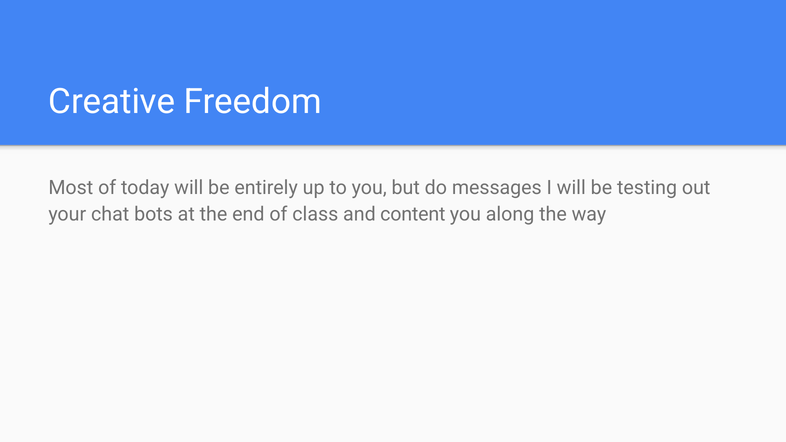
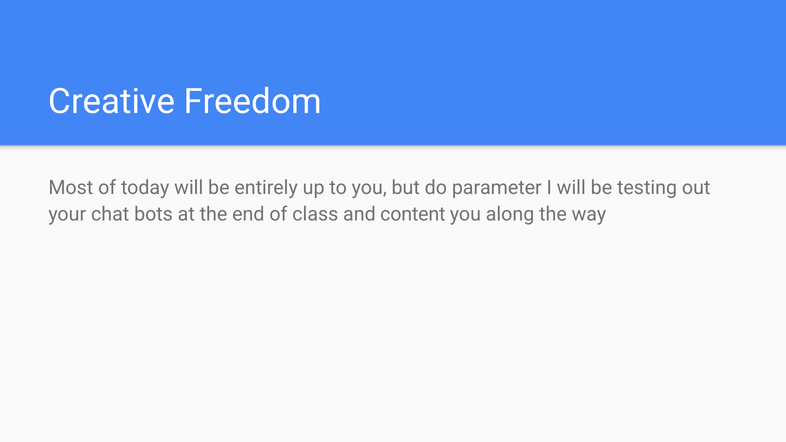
messages: messages -> parameter
